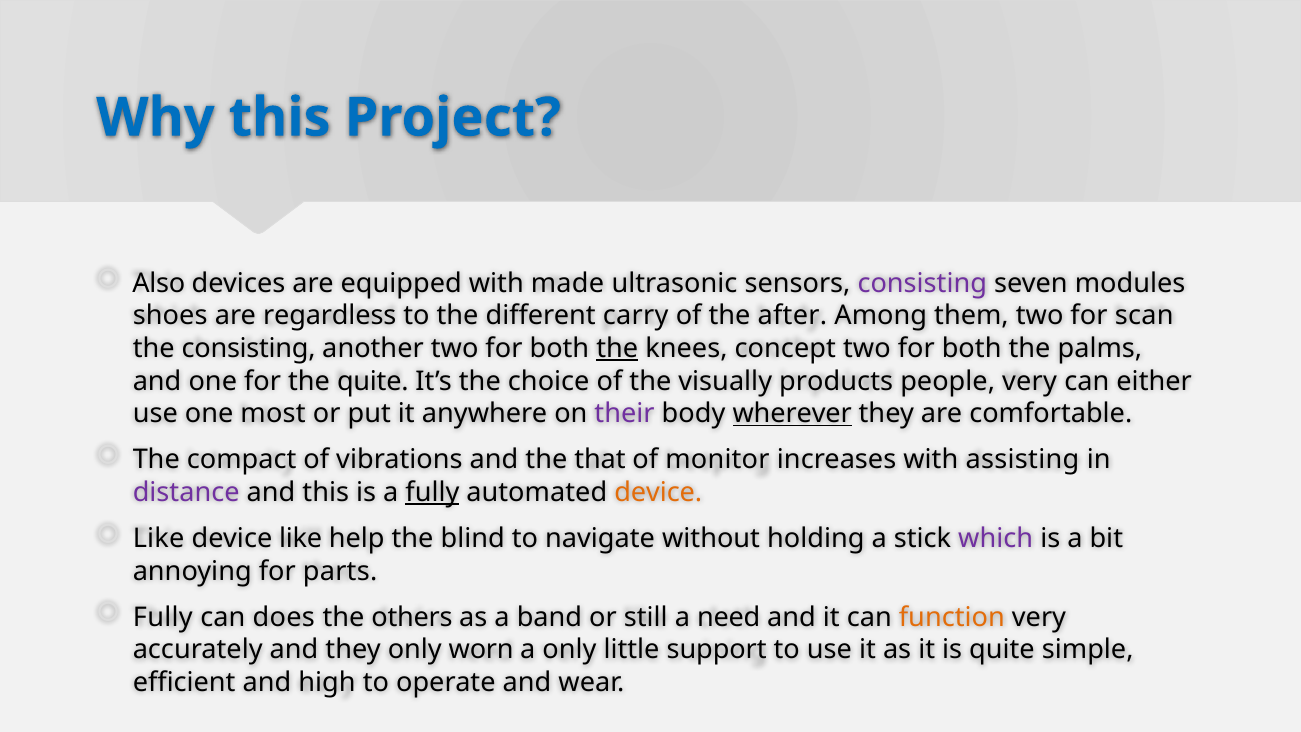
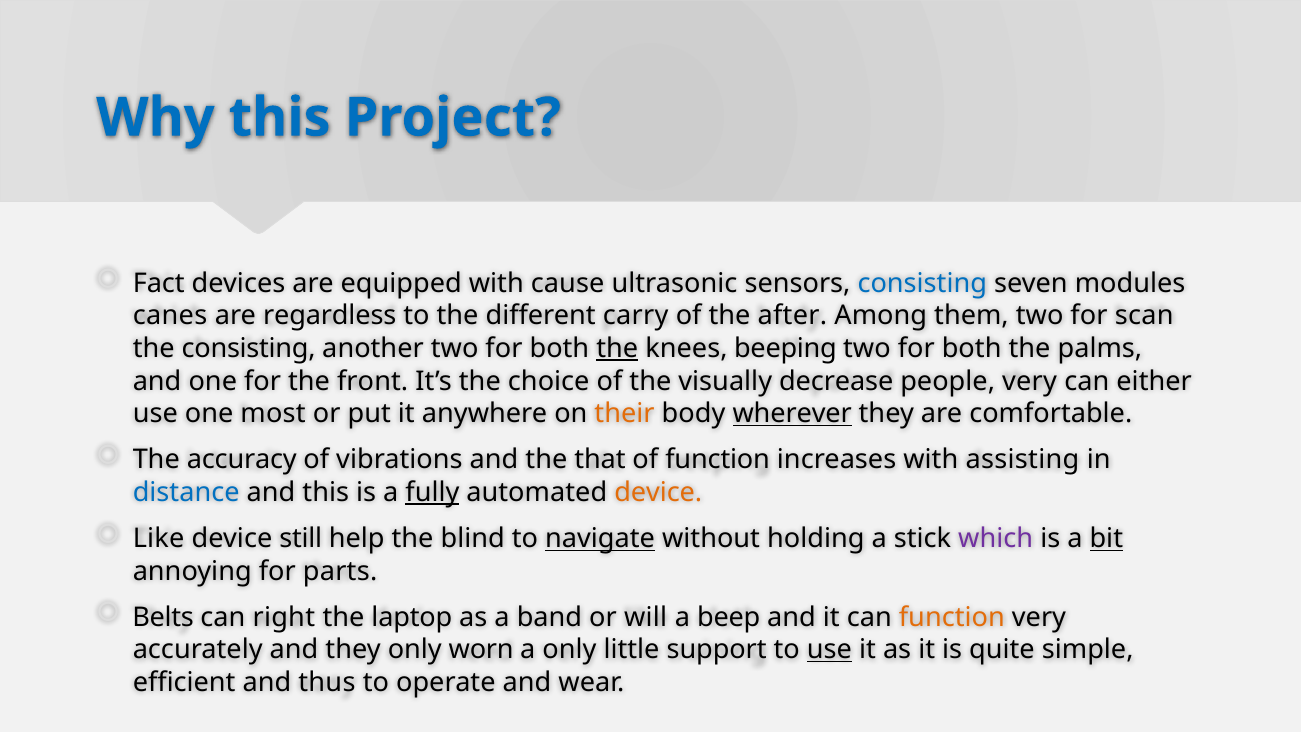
Also: Also -> Fact
made: made -> cause
consisting at (922, 283) colour: purple -> blue
shoes: shoes -> canes
concept: concept -> beeping
the quite: quite -> front
products: products -> decrease
their colour: purple -> orange
compact: compact -> accuracy
of monitor: monitor -> function
distance colour: purple -> blue
device like: like -> still
navigate underline: none -> present
bit underline: none -> present
Fully at (163, 617): Fully -> Belts
does: does -> right
others: others -> laptop
still: still -> will
need: need -> beep
use at (829, 650) underline: none -> present
high: high -> thus
